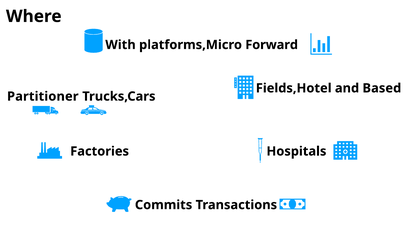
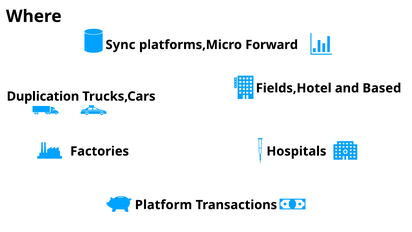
With: With -> Sync
Partitioner: Partitioner -> Duplication
Commits: Commits -> Platform
